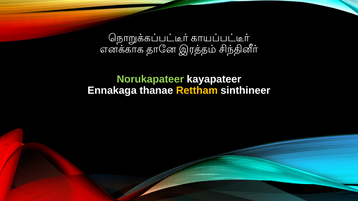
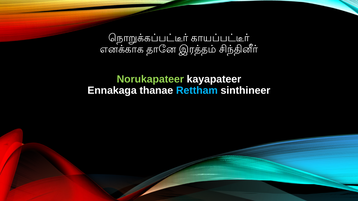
Rettham colour: yellow -> light blue
